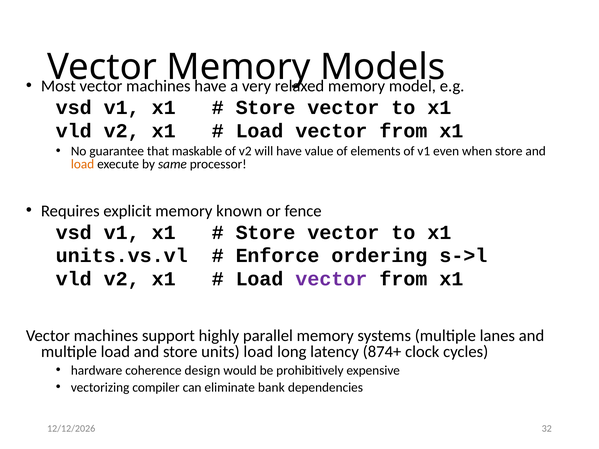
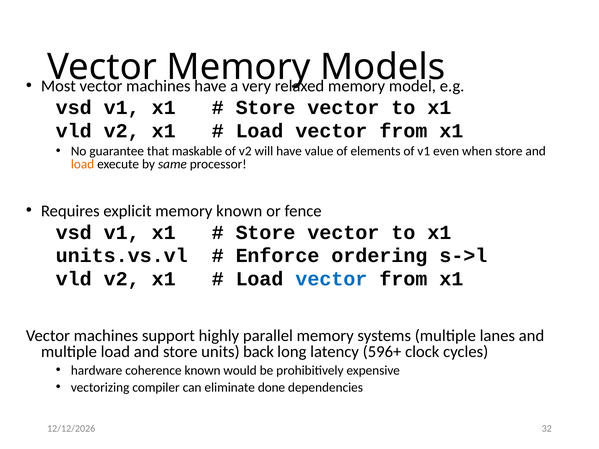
vector at (332, 279) colour: purple -> blue
units load: load -> back
874+: 874+ -> 596+
coherence design: design -> known
bank: bank -> done
